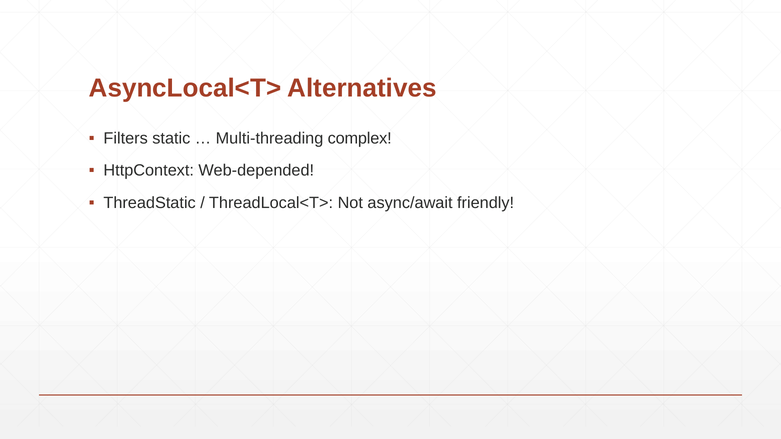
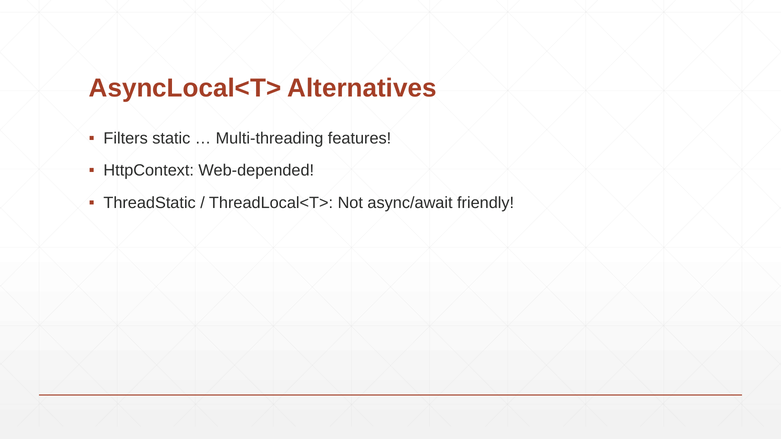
complex: complex -> features
